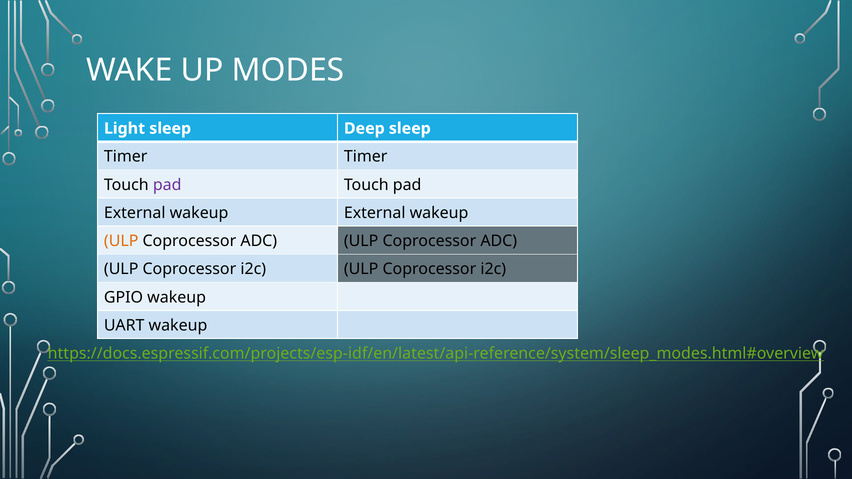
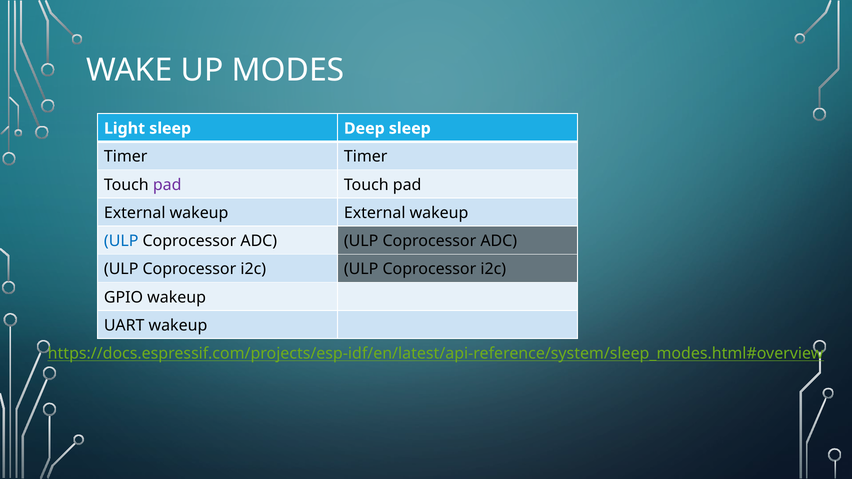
ULP at (121, 241) colour: orange -> blue
